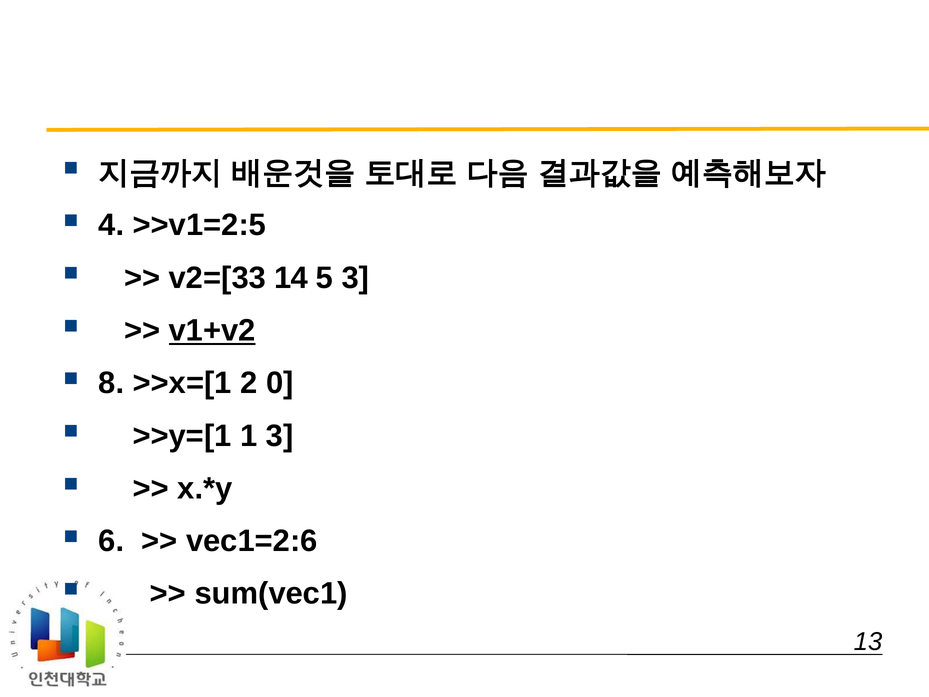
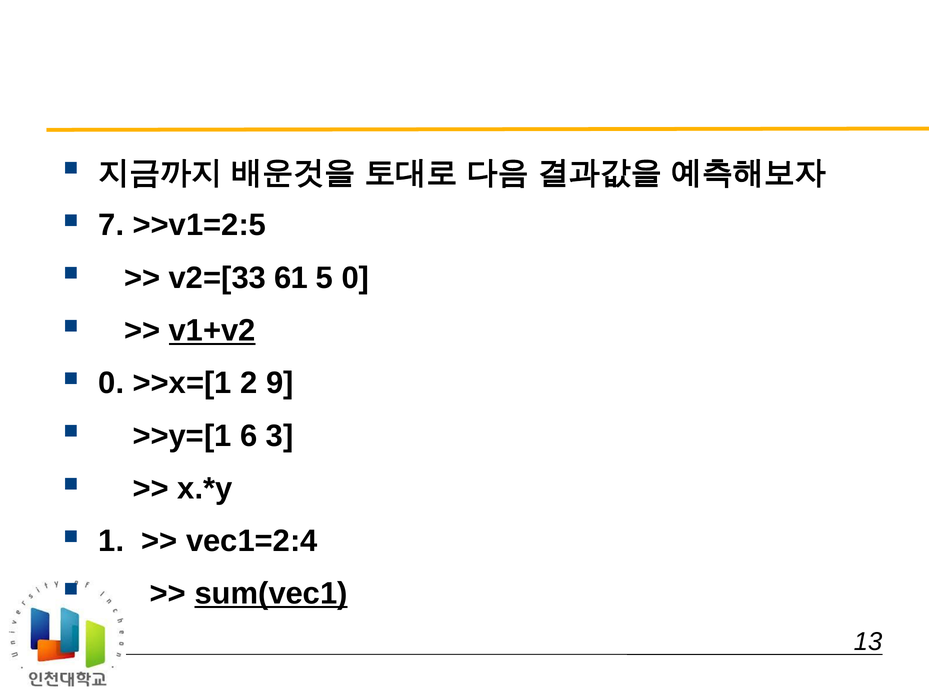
4: 4 -> 7
14: 14 -> 61
5 3: 3 -> 0
8 at (111, 383): 8 -> 0
0: 0 -> 9
1: 1 -> 6
6: 6 -> 1
vec1=2:6: vec1=2:6 -> vec1=2:4
sum(vec1 underline: none -> present
